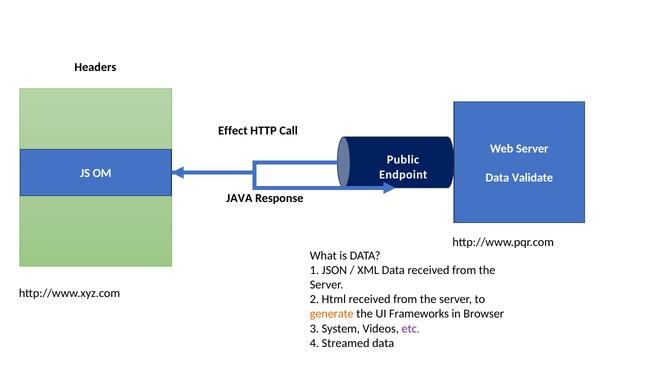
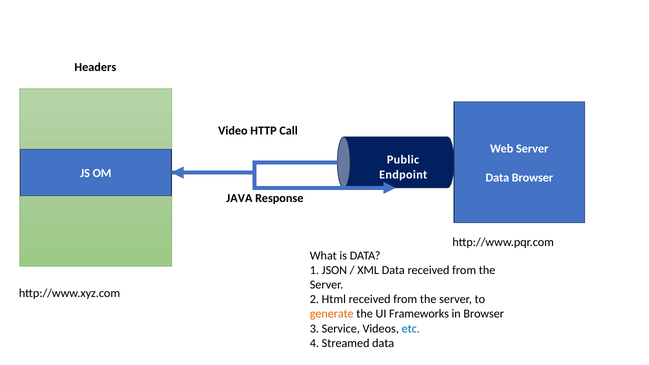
Effect: Effect -> Video
Data Validate: Validate -> Browser
System: System -> Service
etc colour: purple -> blue
